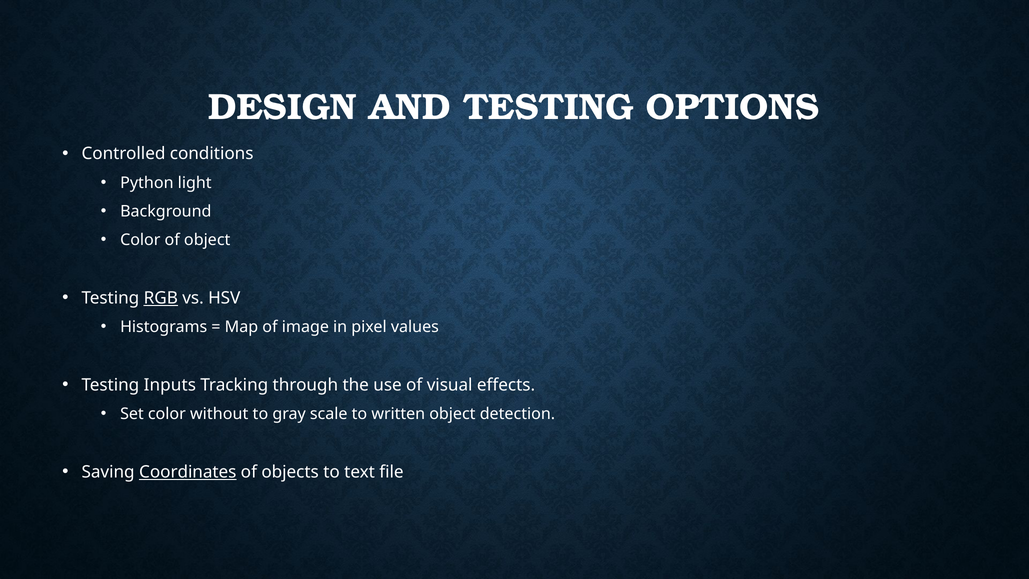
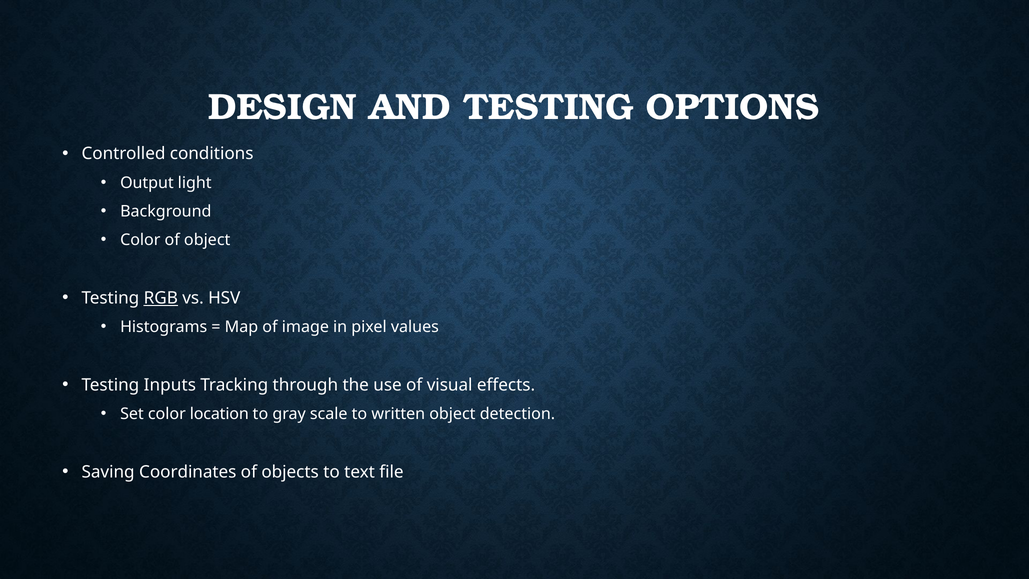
Python: Python -> Output
without: without -> location
Coordinates underline: present -> none
